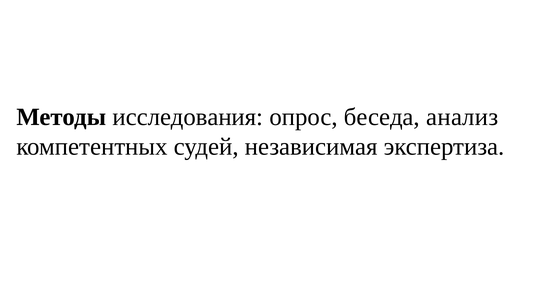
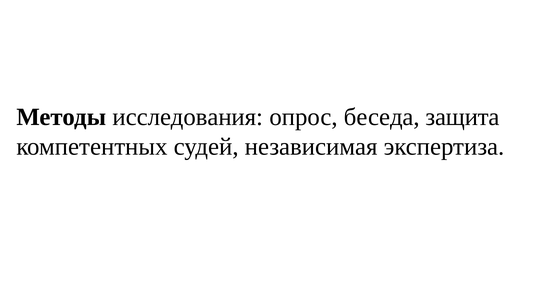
анализ: анализ -> защита
